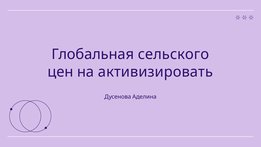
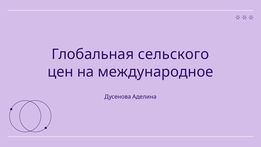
активизировать: активизировать -> международное
